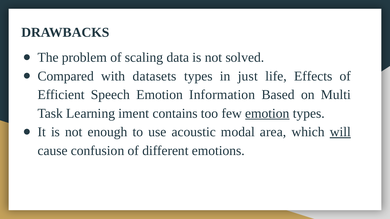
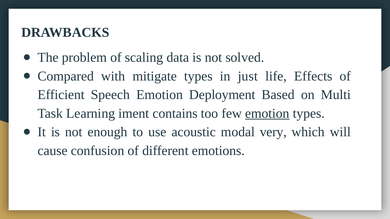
datasets: datasets -> mitigate
Information: Information -> Deployment
area: area -> very
will underline: present -> none
